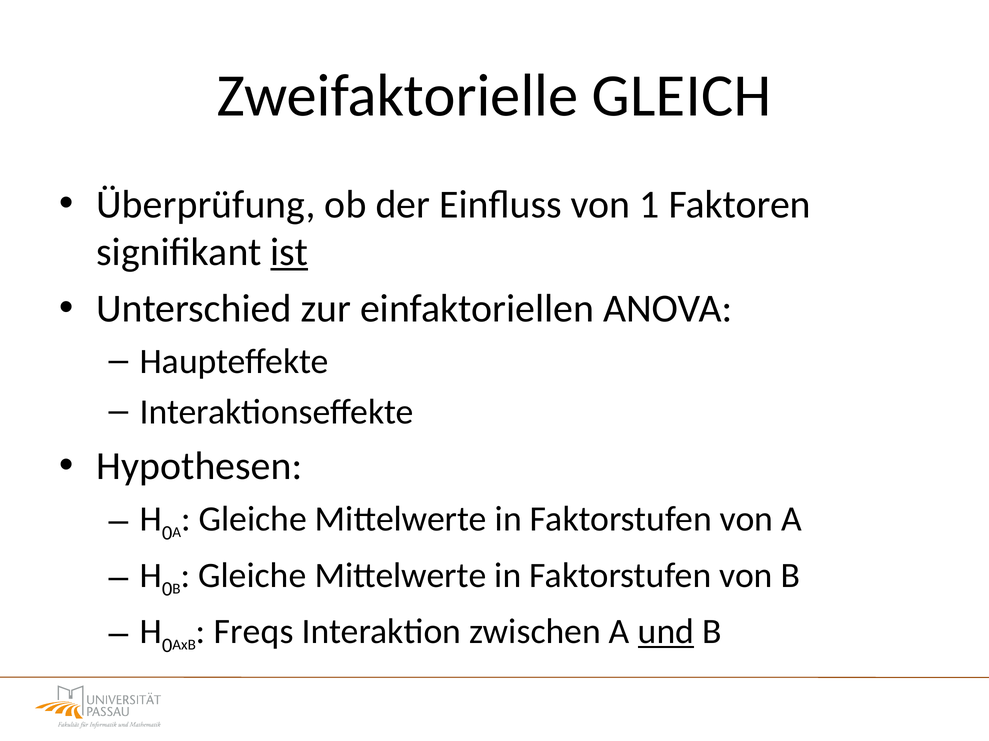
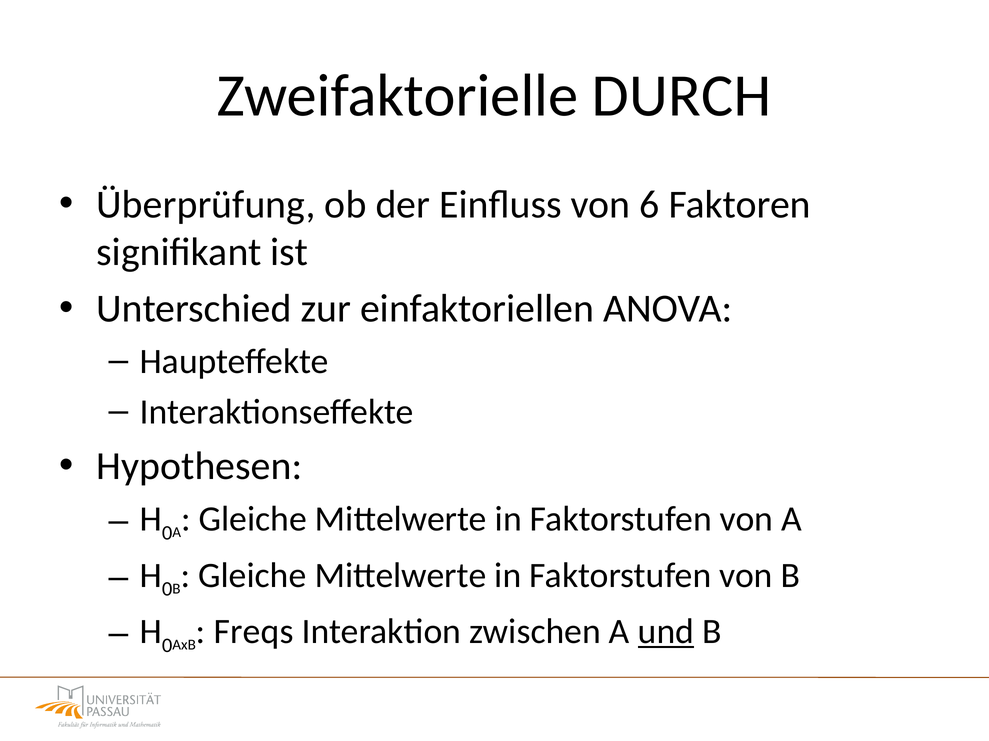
GLEICH: GLEICH -> DURCH
1: 1 -> 6
ist underline: present -> none
